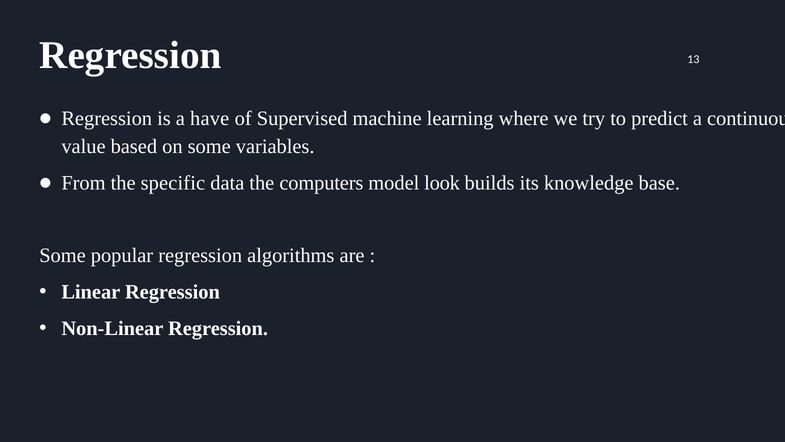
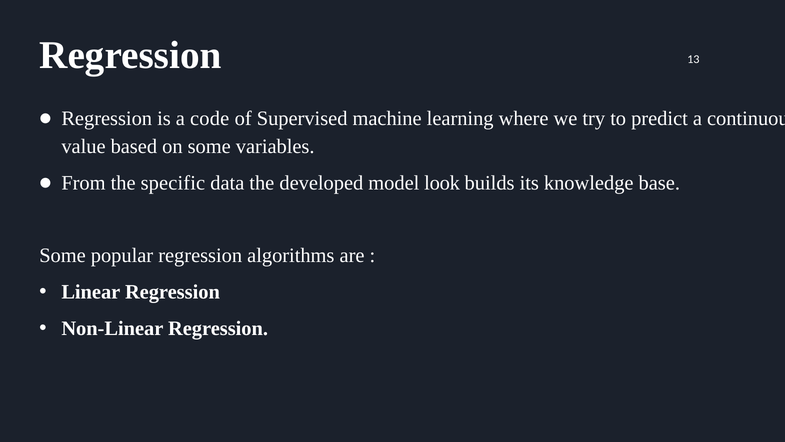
have: have -> code
computers: computers -> developed
